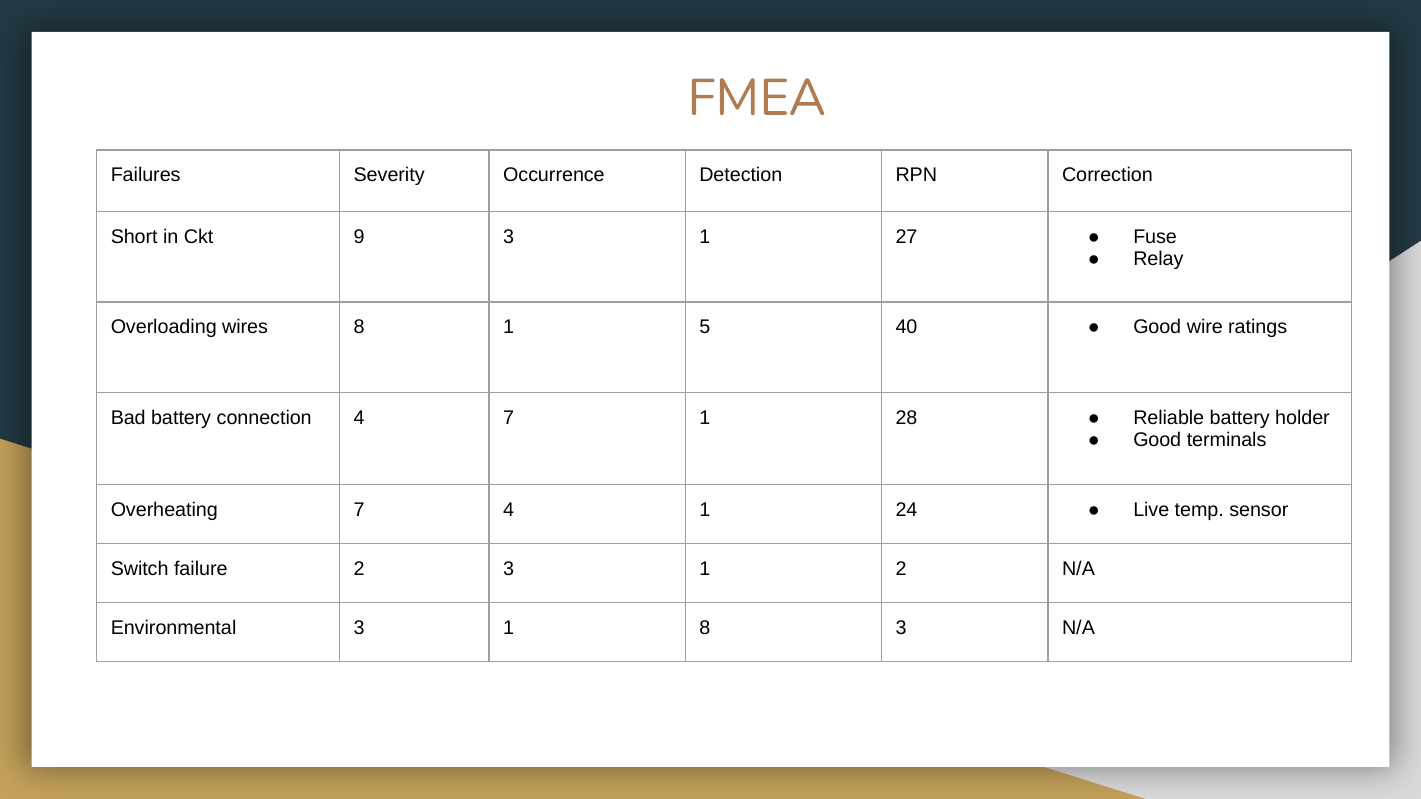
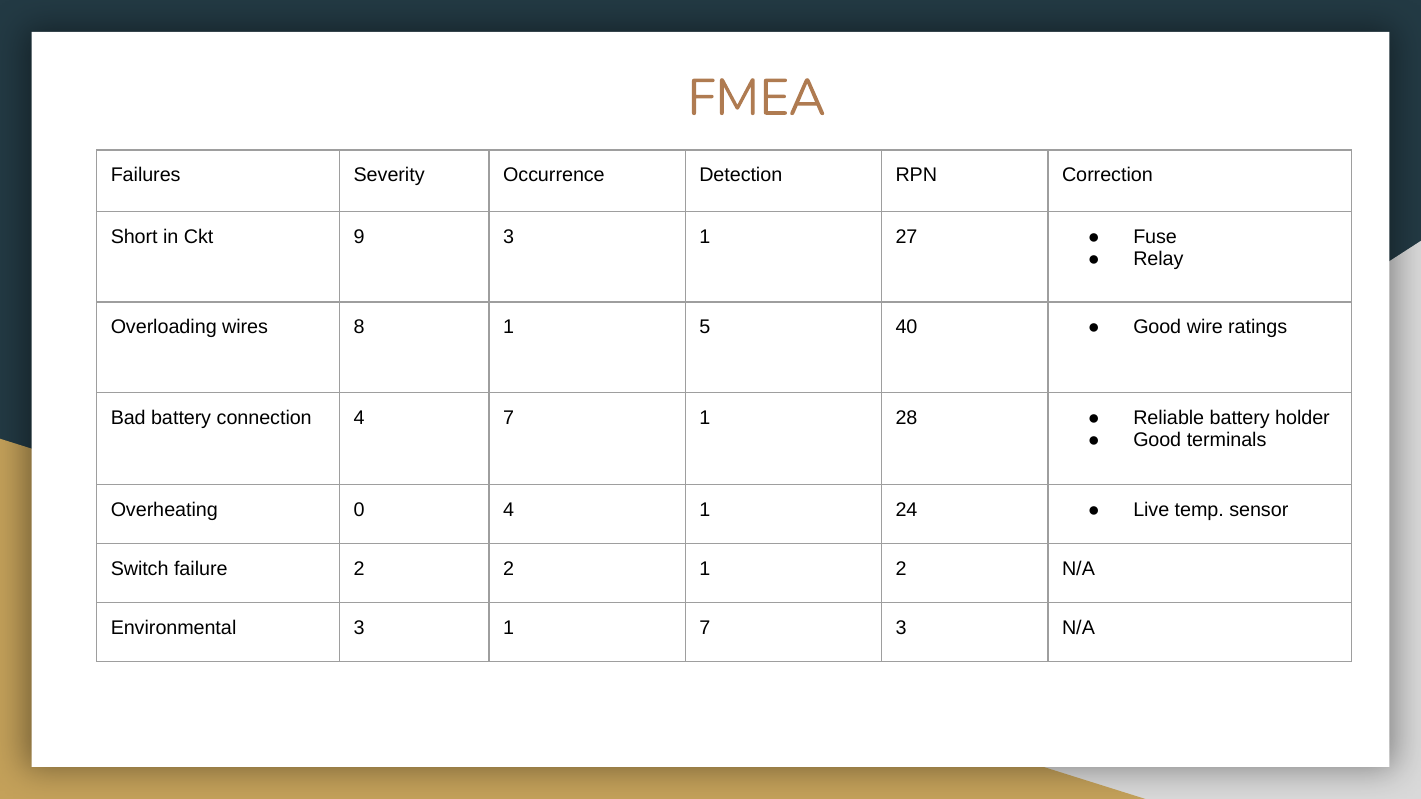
Overheating 7: 7 -> 0
2 3: 3 -> 2
1 8: 8 -> 7
